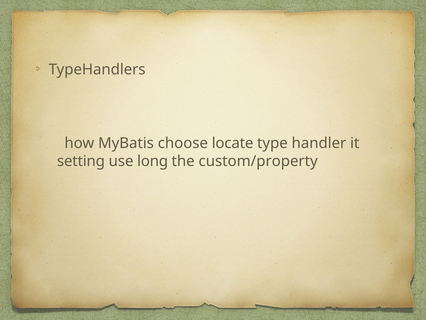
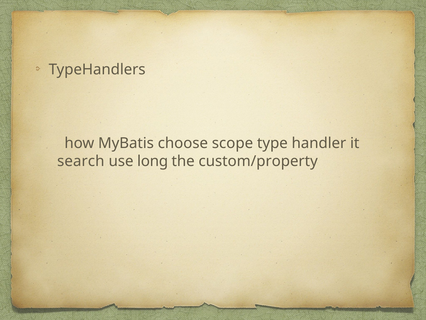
locate: locate -> scope
setting: setting -> search
